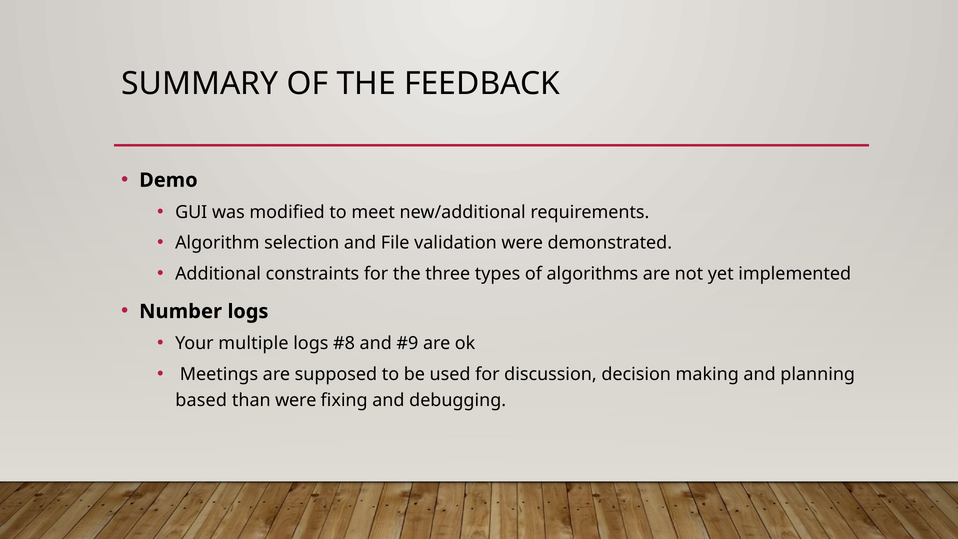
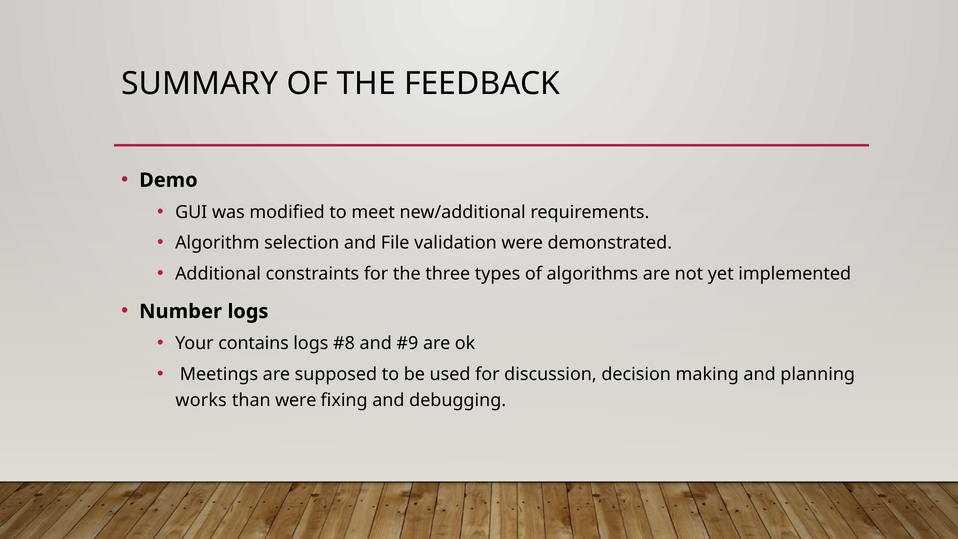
multiple: multiple -> contains
based: based -> works
